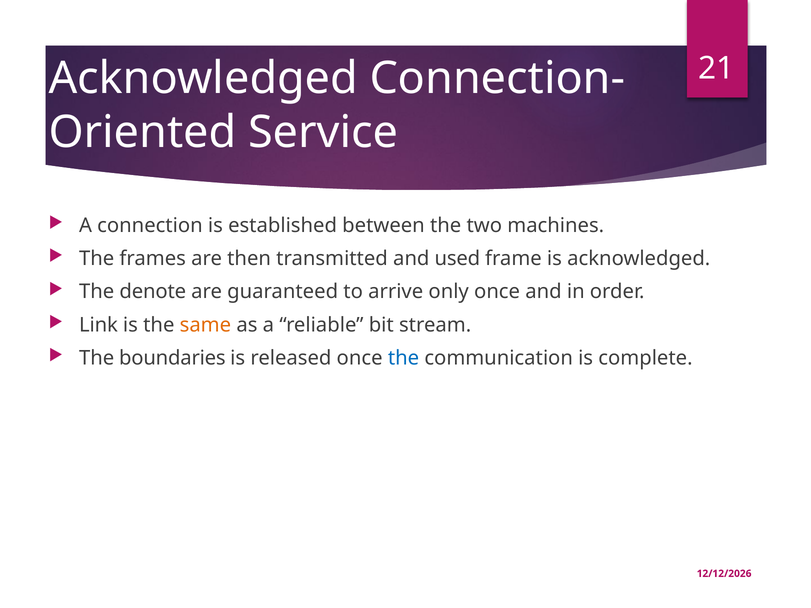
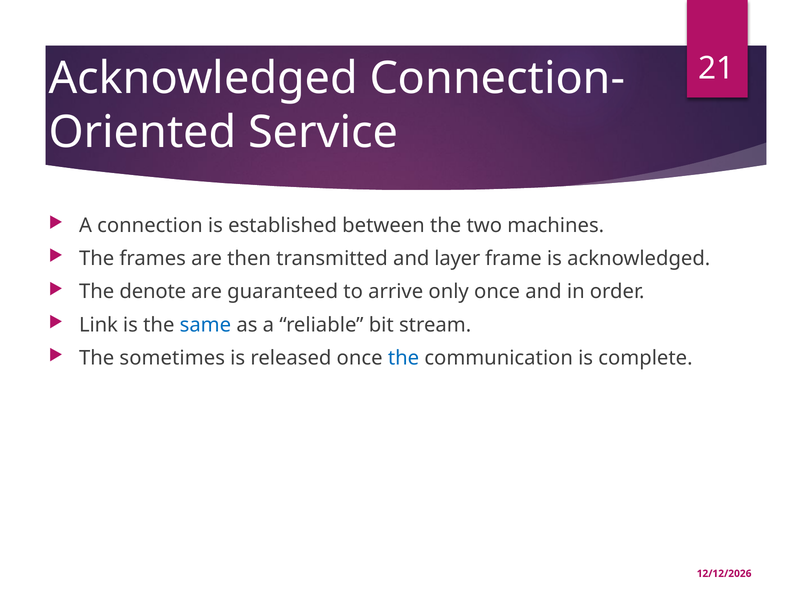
used: used -> layer
same colour: orange -> blue
boundaries: boundaries -> sometimes
